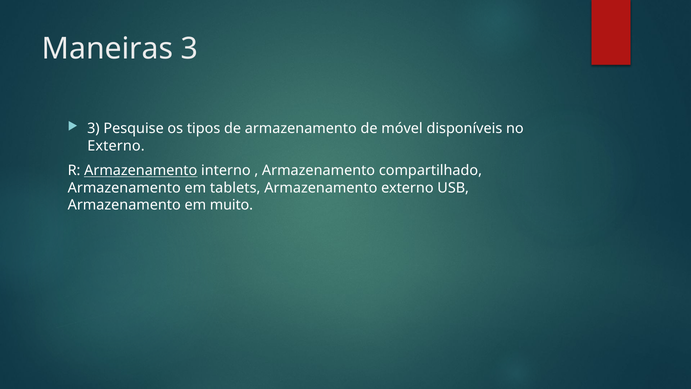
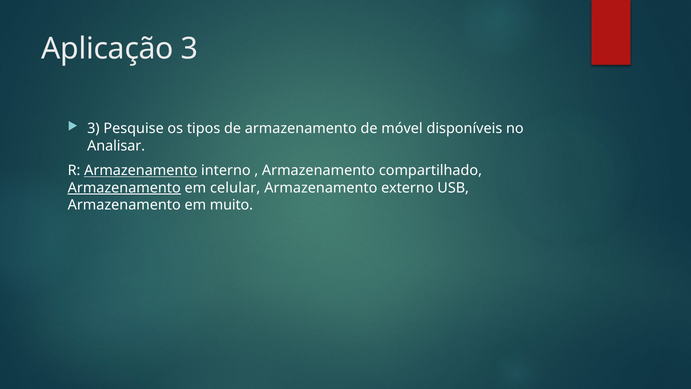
Maneiras: Maneiras -> Aplicação
Externo at (116, 146): Externo -> Analisar
Armazenamento at (124, 188) underline: none -> present
tablets: tablets -> celular
